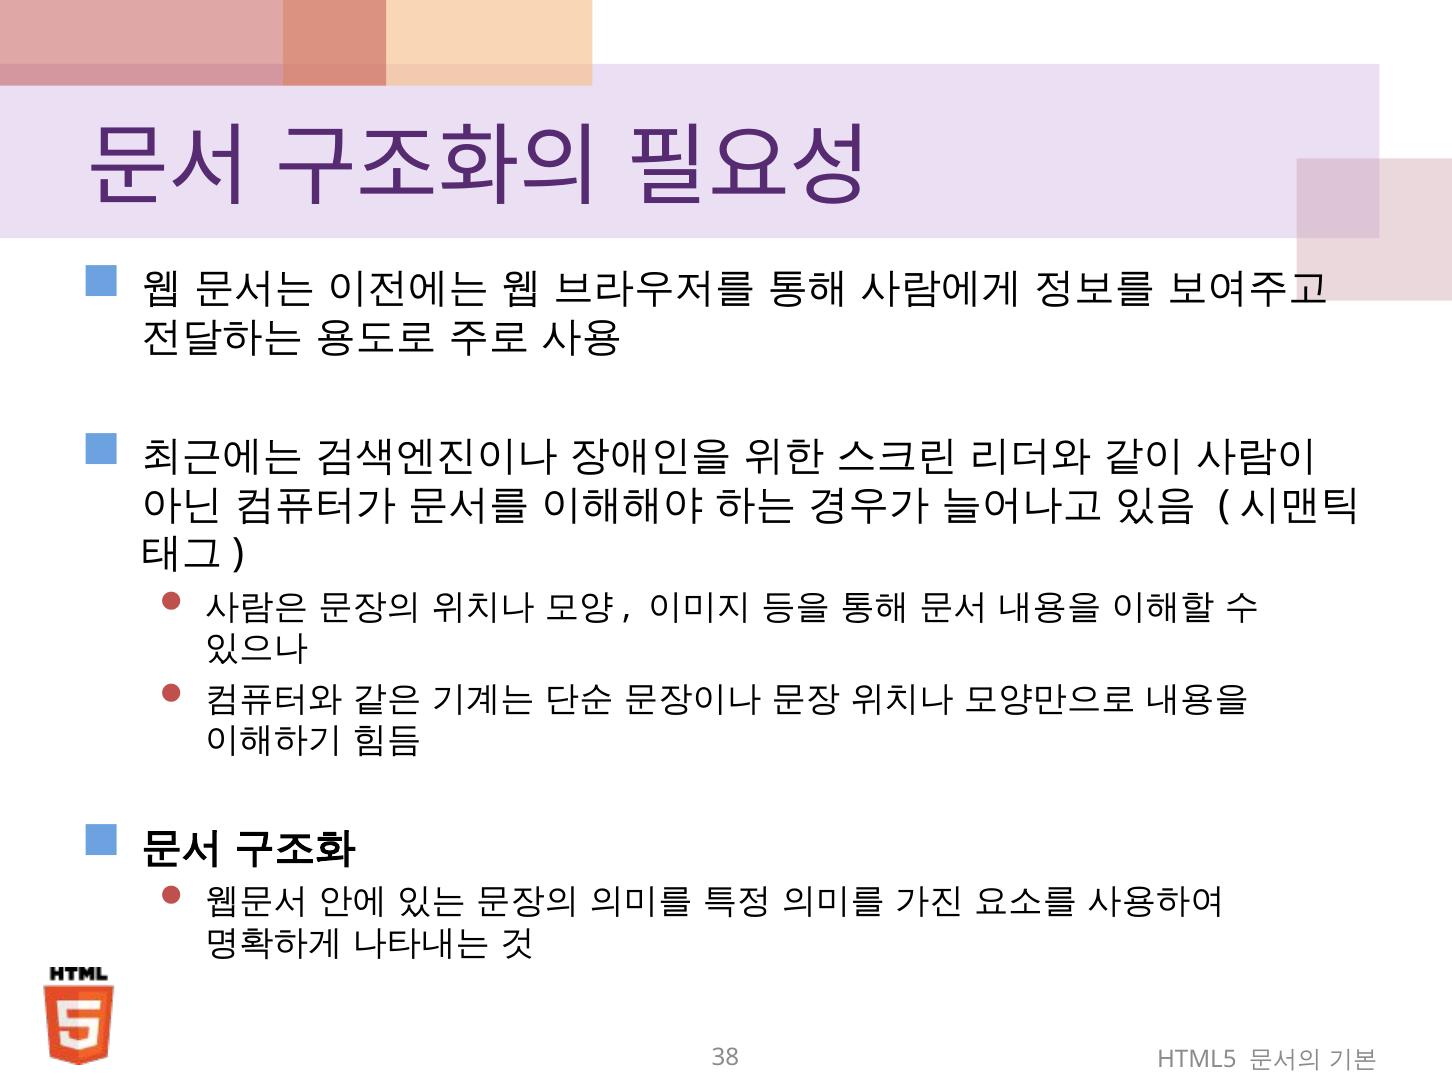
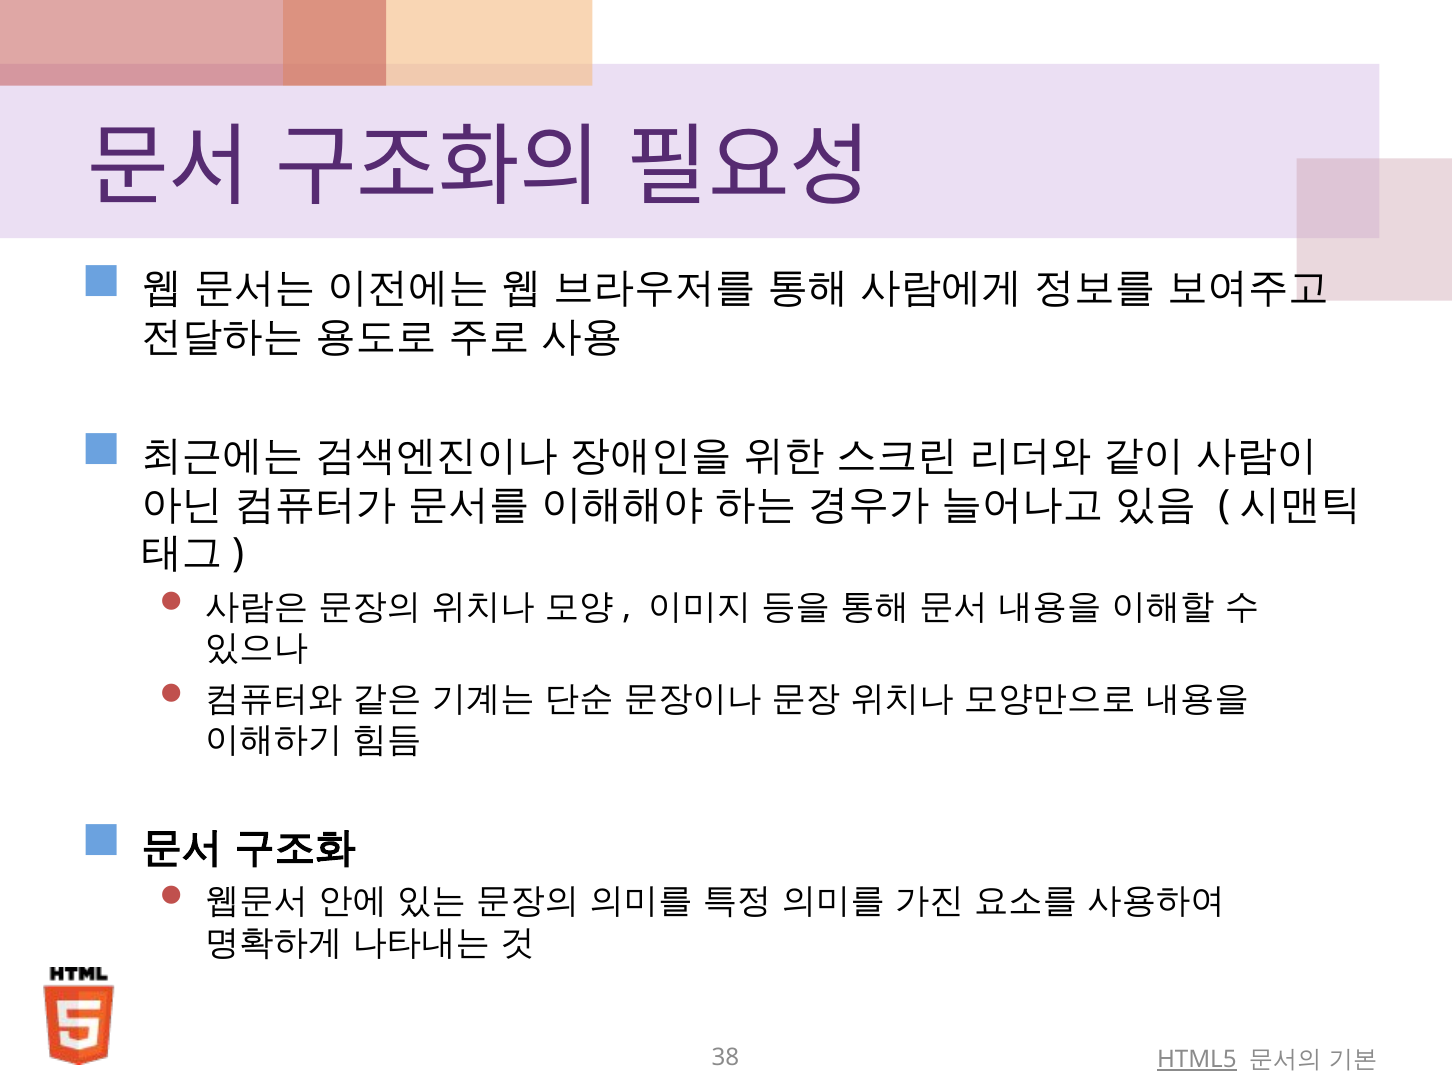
HTML5 underline: none -> present
